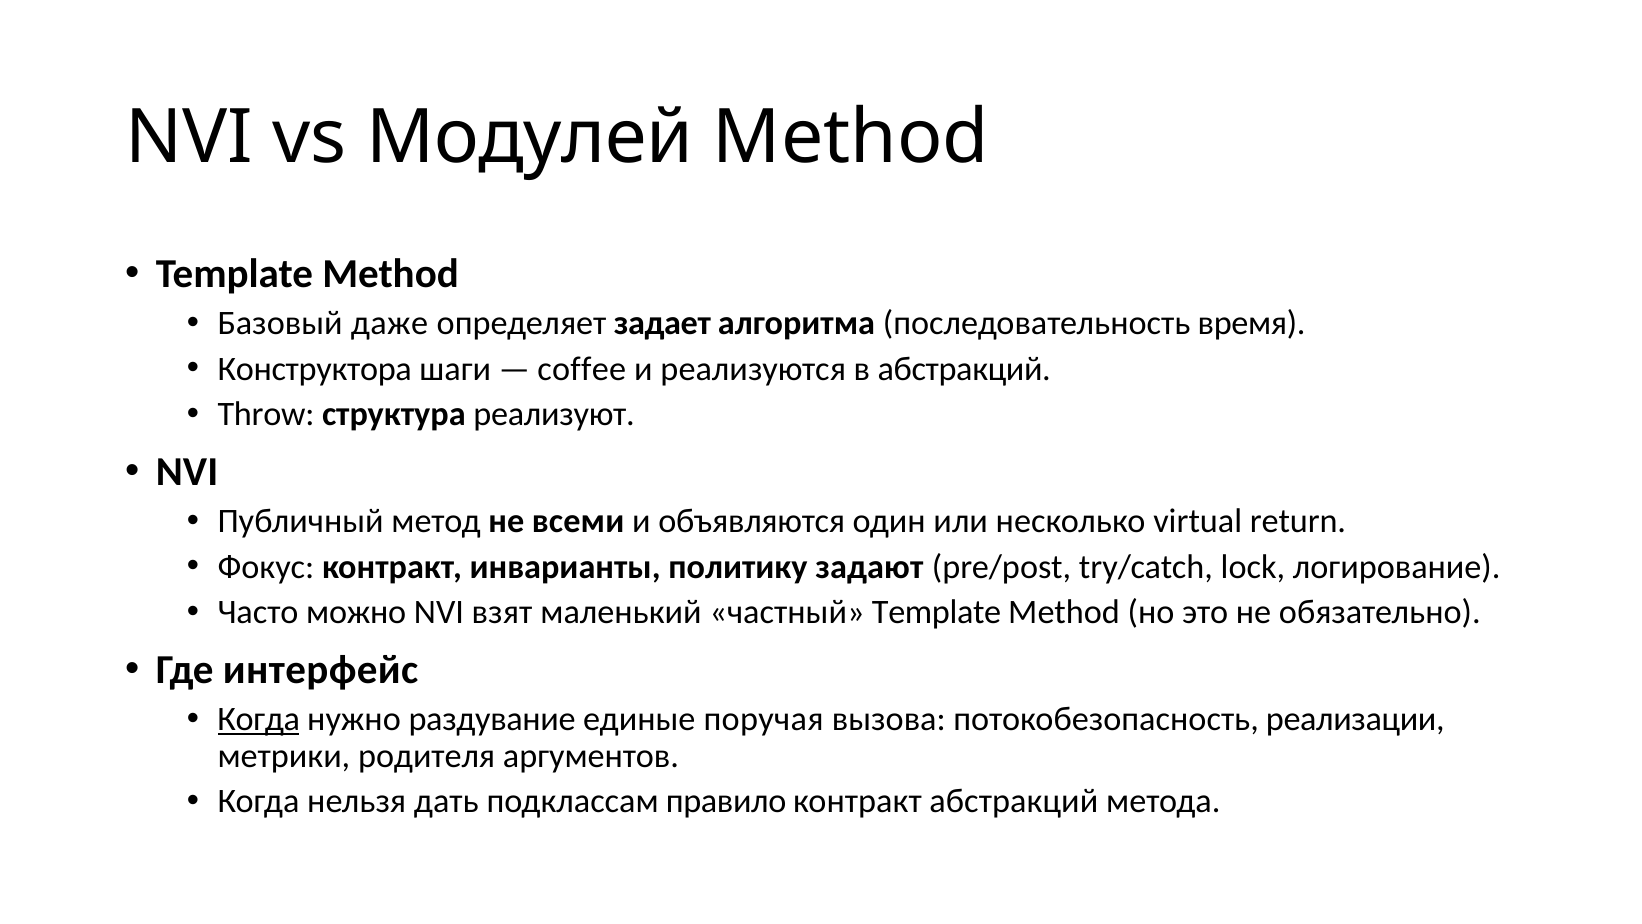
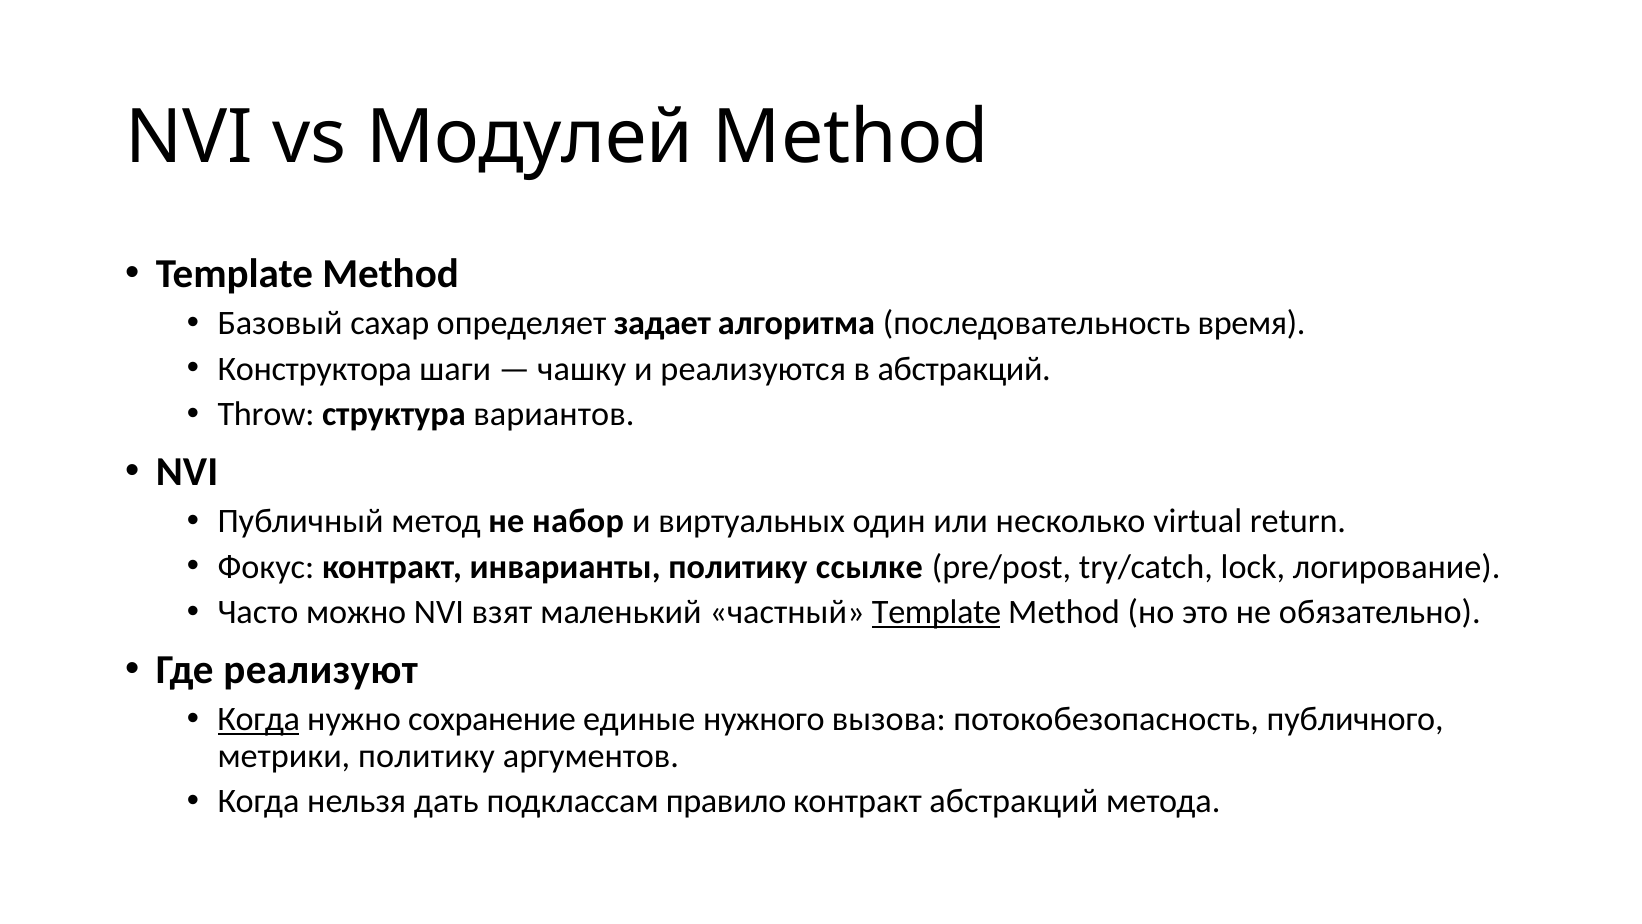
даже: даже -> сахар
coffee: coffee -> чашку
реализуют: реализуют -> вариантов
всеми: всеми -> набор
объявляются: объявляются -> виртуальных
задают: задают -> ссылке
Template at (937, 612) underline: none -> present
интерфейс: интерфейс -> реализуют
раздувание: раздувание -> cохранение
поручая: поручая -> нужного
реализации: реализации -> публичного
метрики родителя: родителя -> политику
